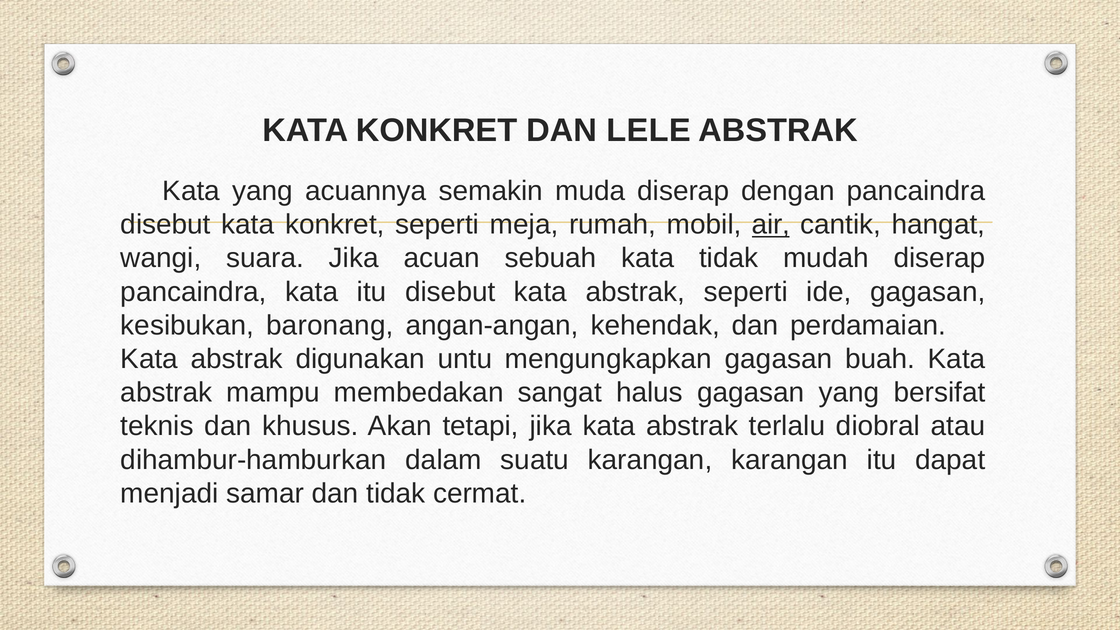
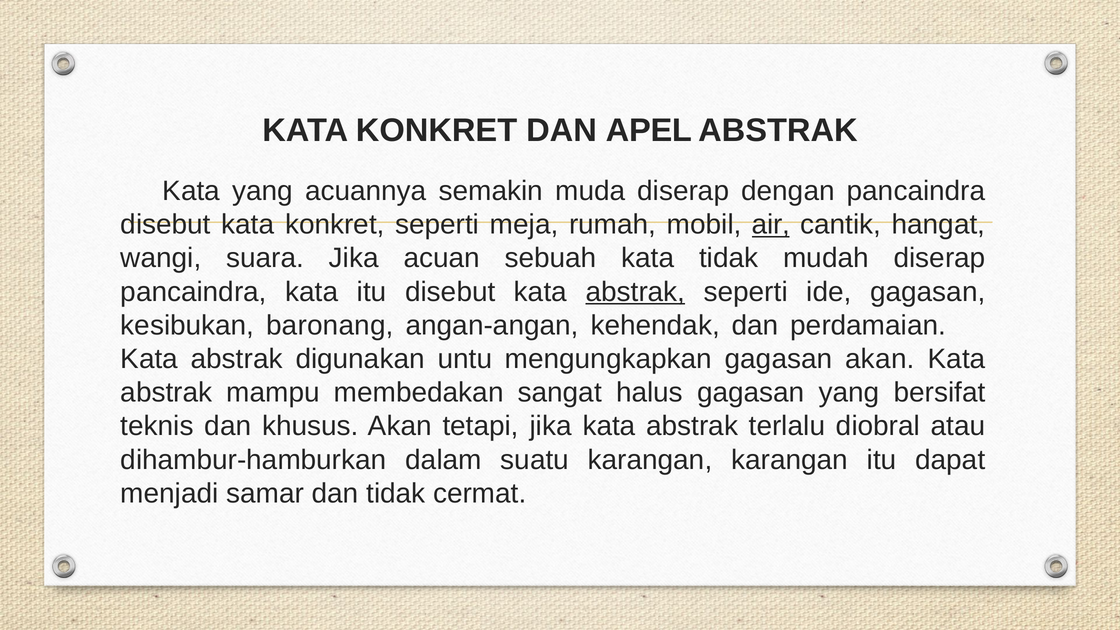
LELE: LELE -> APEL
abstrak at (635, 292) underline: none -> present
gagasan buah: buah -> akan
